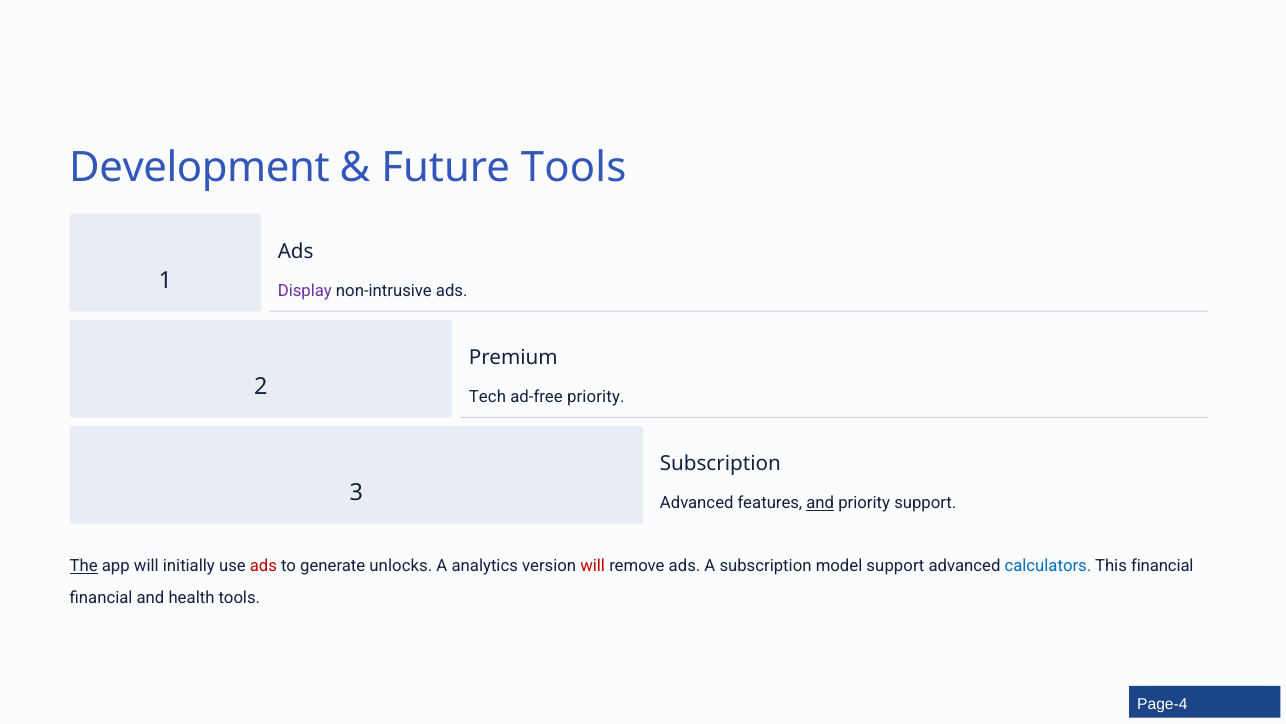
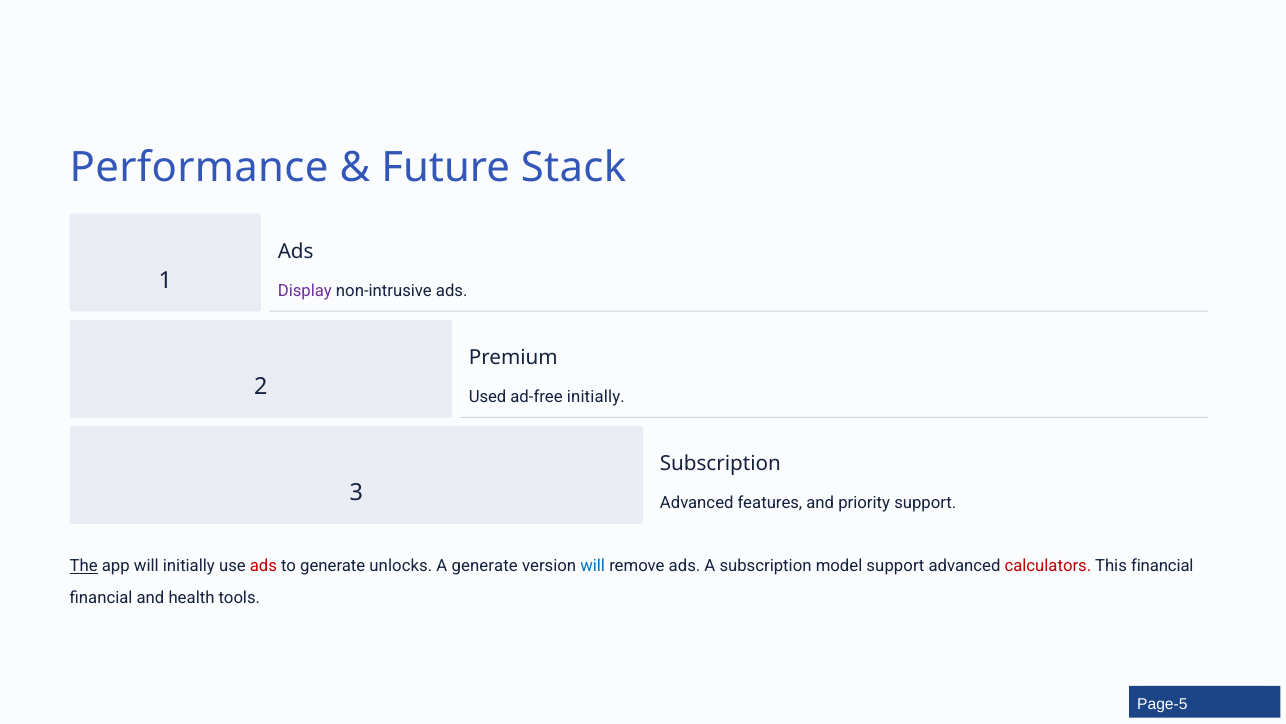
Development: Development -> Performance
Future Tools: Tools -> Stack
Tech: Tech -> Used
ad-free priority: priority -> initially
and at (820, 503) underline: present -> none
A analytics: analytics -> generate
will at (593, 566) colour: red -> blue
calculators colour: blue -> red
Page-4: Page-4 -> Page-5
